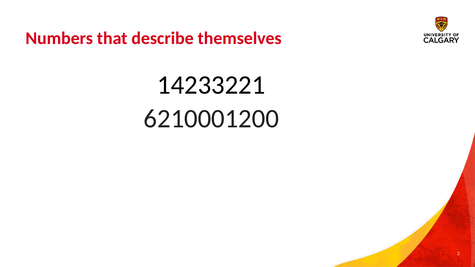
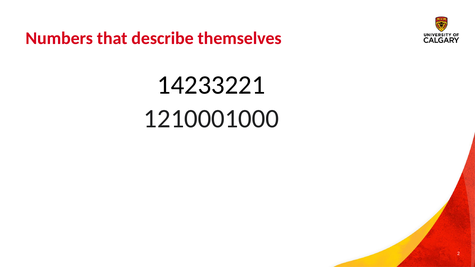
6210001200: 6210001200 -> 1210001000
